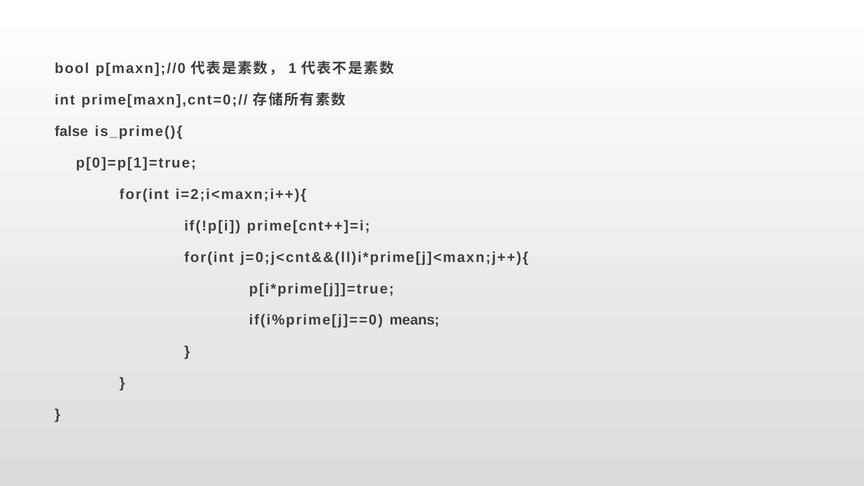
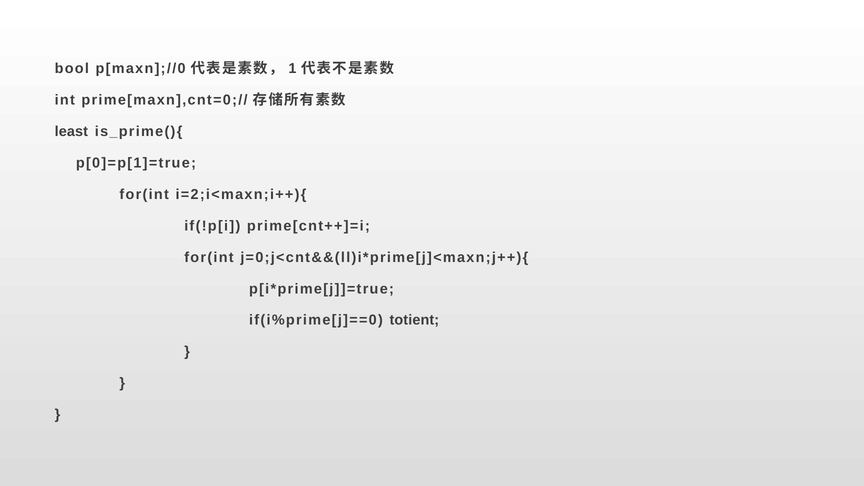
false: false -> least
means: means -> totient
